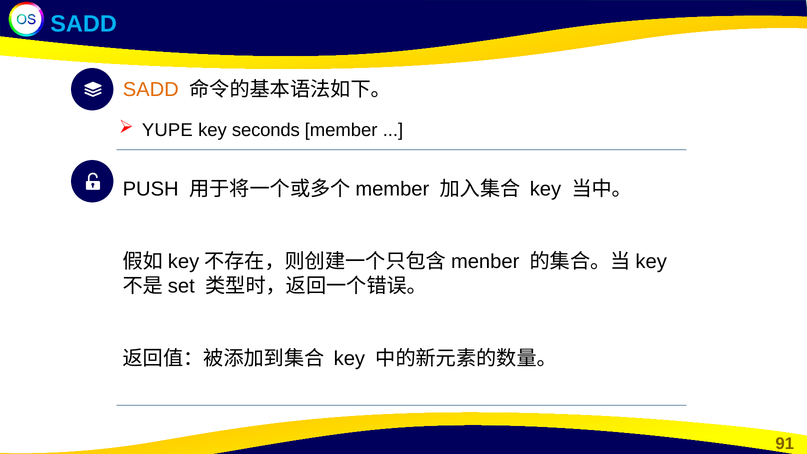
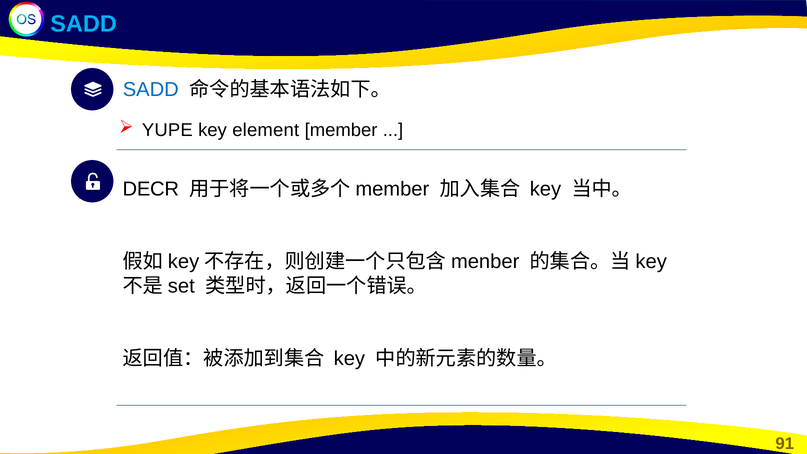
SADD at (151, 89) colour: orange -> blue
seconds: seconds -> element
PUSH: PUSH -> DECR
